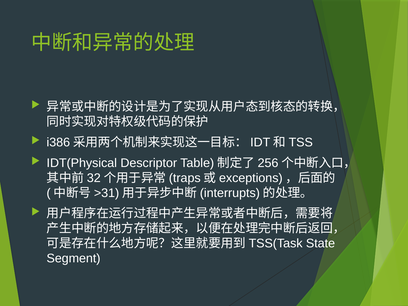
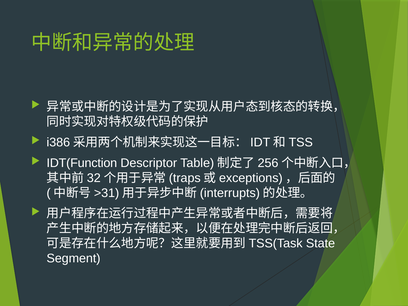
IDT(Physical: IDT(Physical -> IDT(Function
